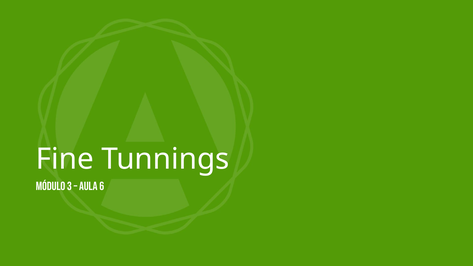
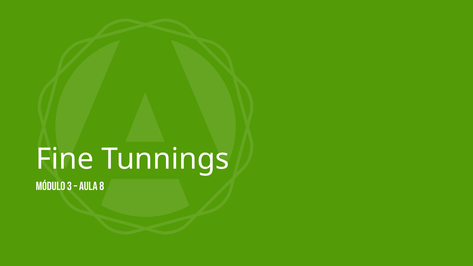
6: 6 -> 8
